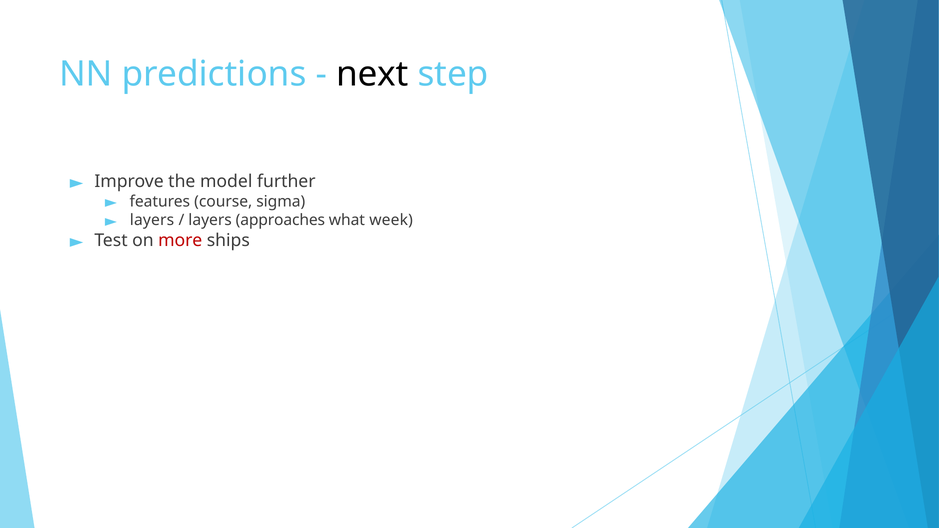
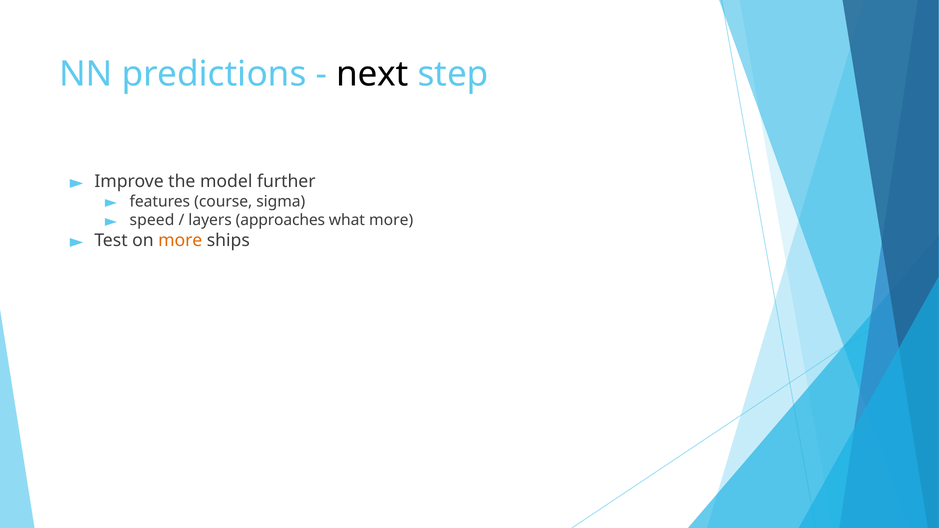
layers at (152, 220): layers -> speed
what week: week -> more
more at (180, 240) colour: red -> orange
